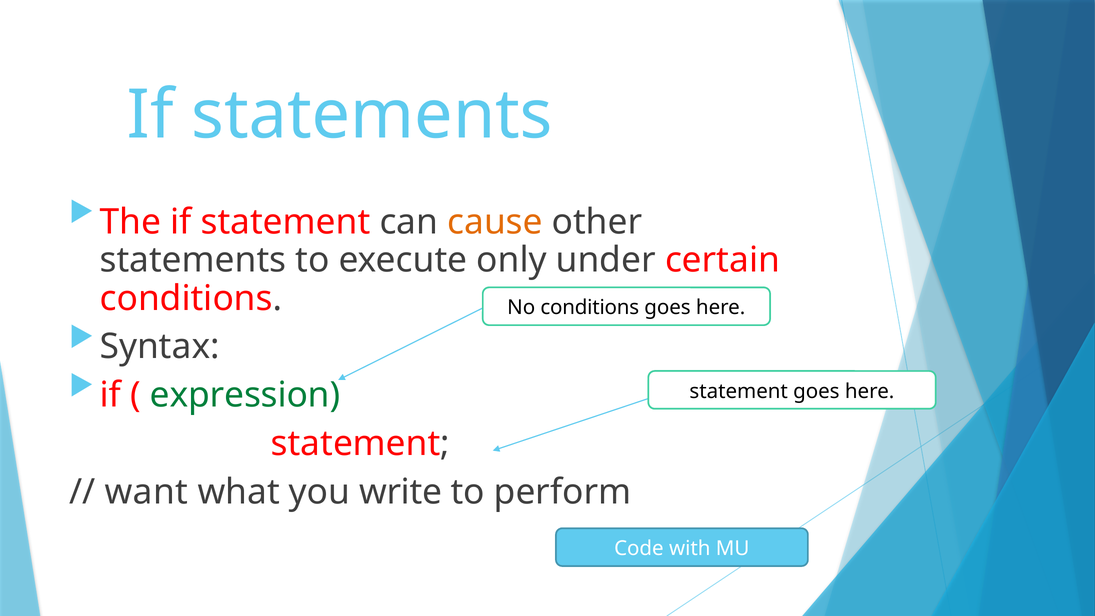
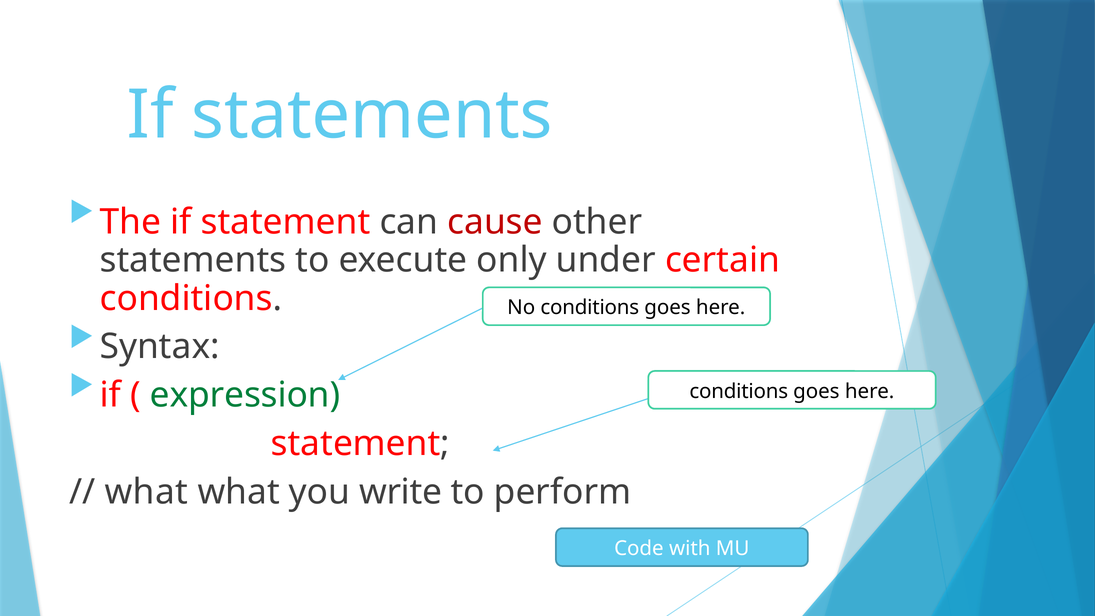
cause colour: orange -> red
statement at (739, 391): statement -> conditions
want at (146, 492): want -> what
